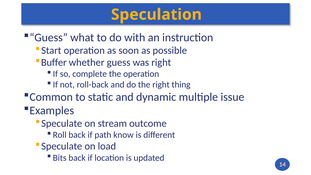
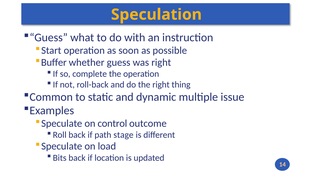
stream: stream -> control
know: know -> stage
